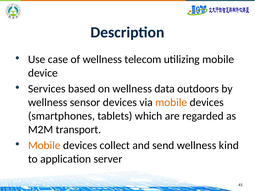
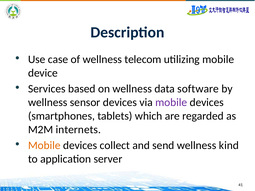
outdoors: outdoors -> software
mobile at (171, 102) colour: orange -> purple
transport: transport -> internets
